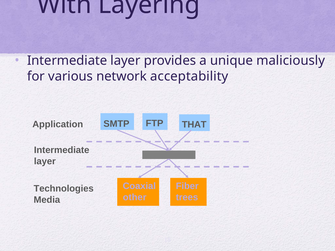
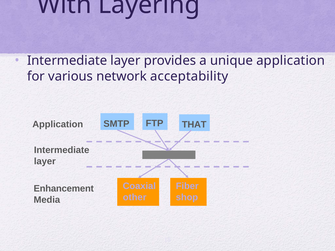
unique maliciously: maliciously -> application
Technologies: Technologies -> Enhancement
trees: trees -> shop
